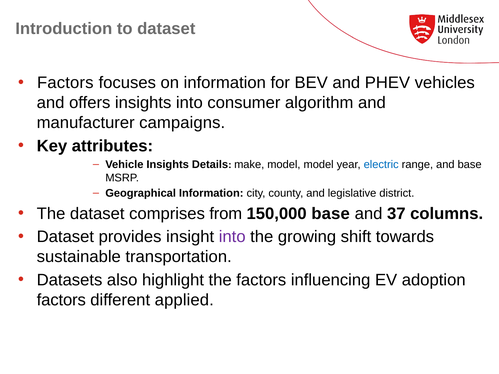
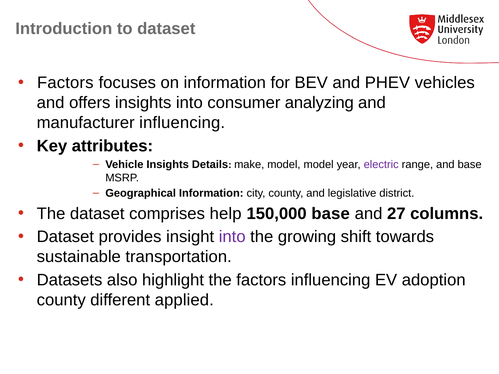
algorithm: algorithm -> analyzing
manufacturer campaigns: campaigns -> influencing
electric colour: blue -> purple
from: from -> help
37: 37 -> 27
factors at (61, 300): factors -> county
